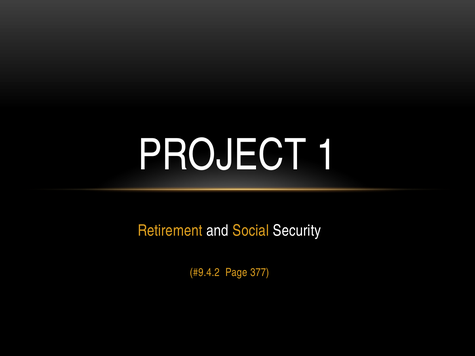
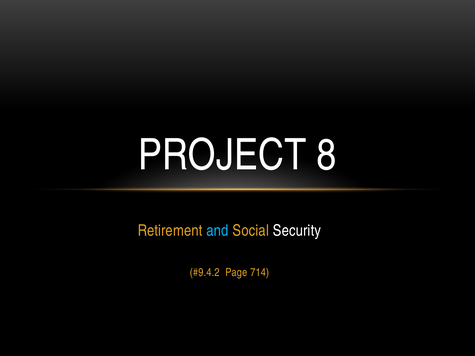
1: 1 -> 8
and colour: white -> light blue
377: 377 -> 714
